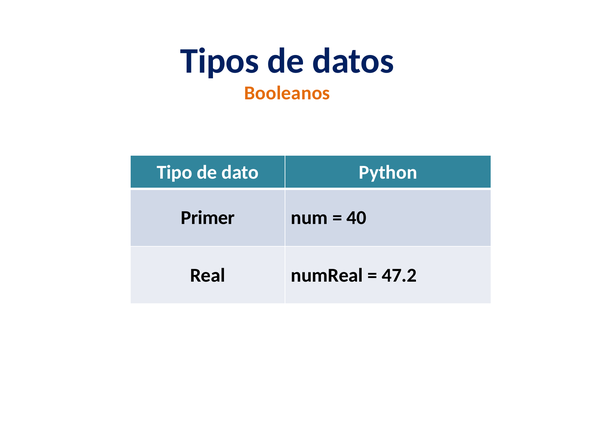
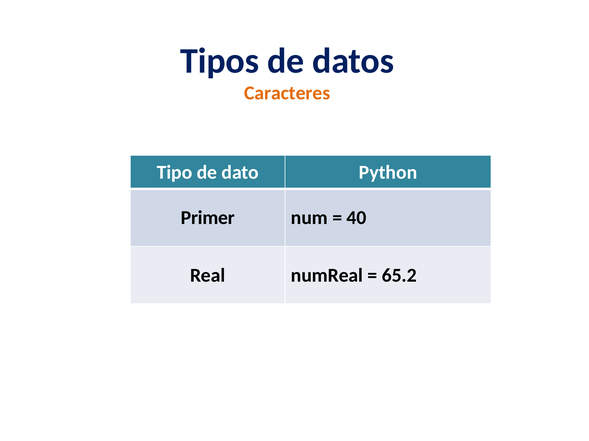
Booleanos: Booleanos -> Caracteres
47.2: 47.2 -> 65.2
